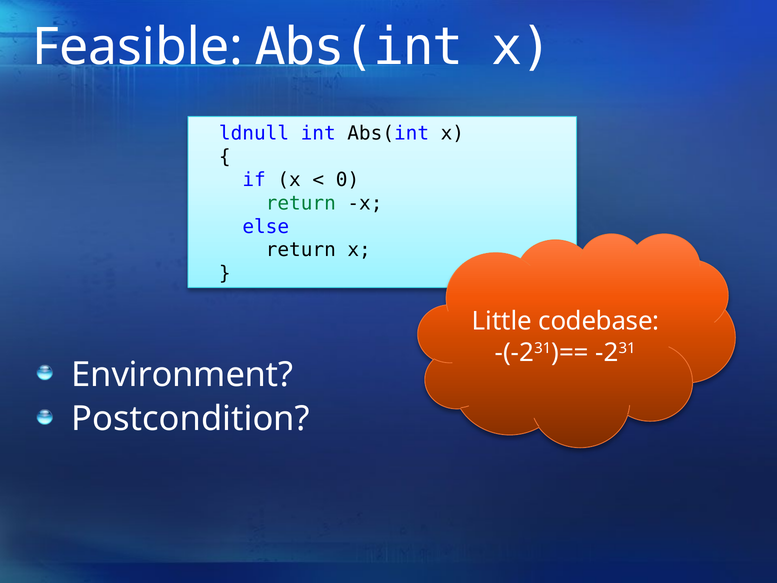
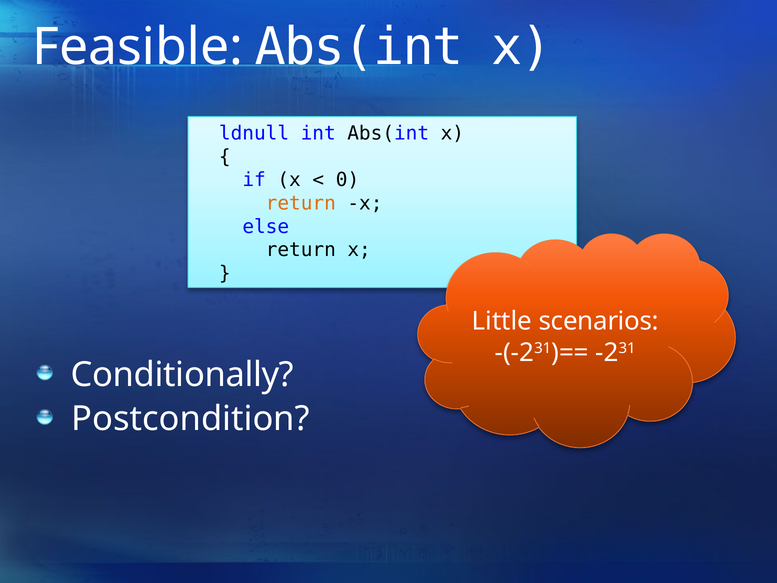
return at (301, 203) colour: green -> orange
codebase: codebase -> scenarios
Environment: Environment -> Conditionally
